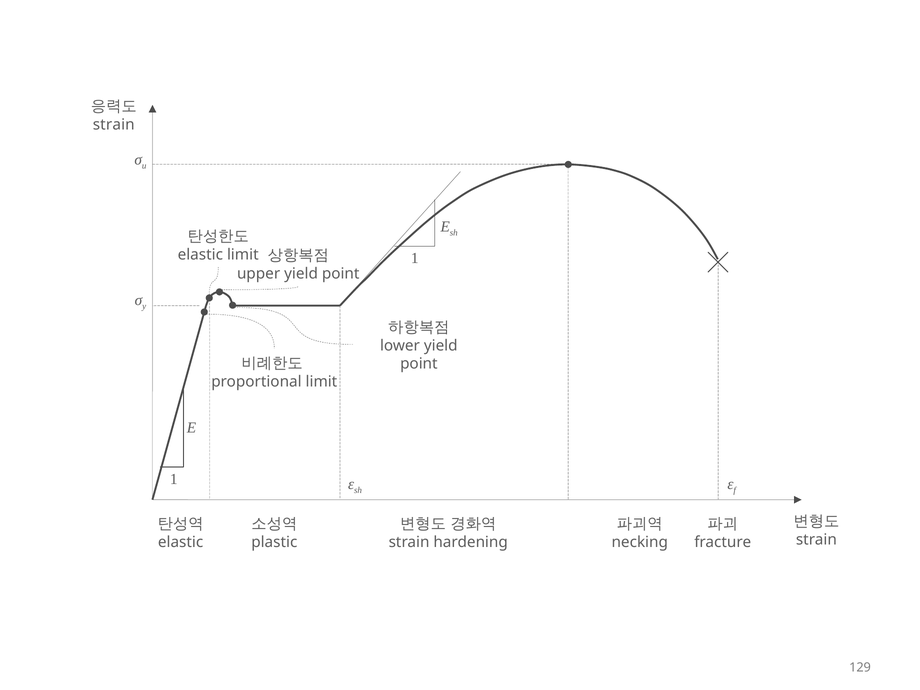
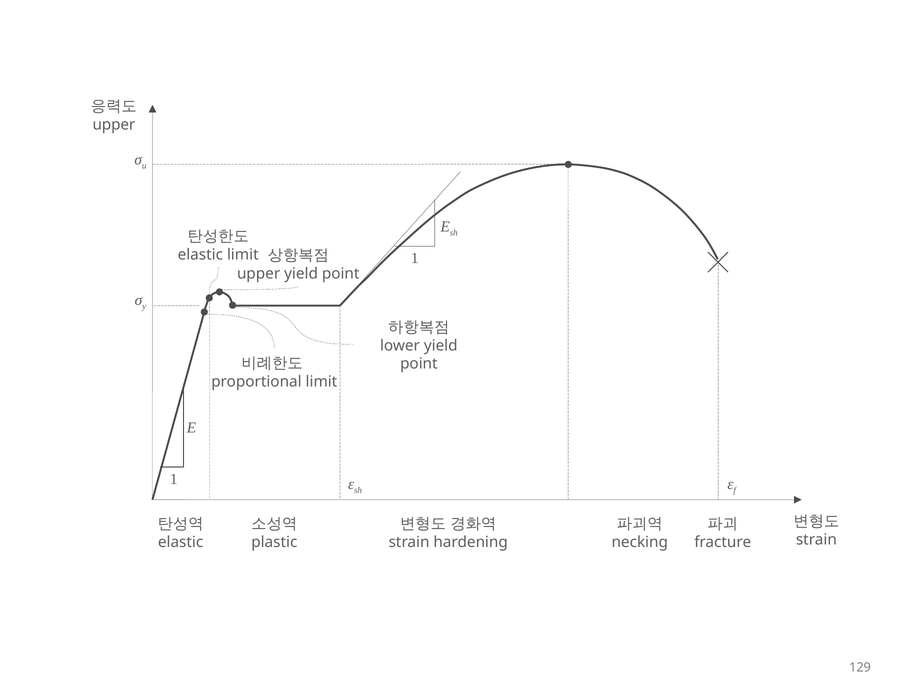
strain at (114, 125): strain -> upper
